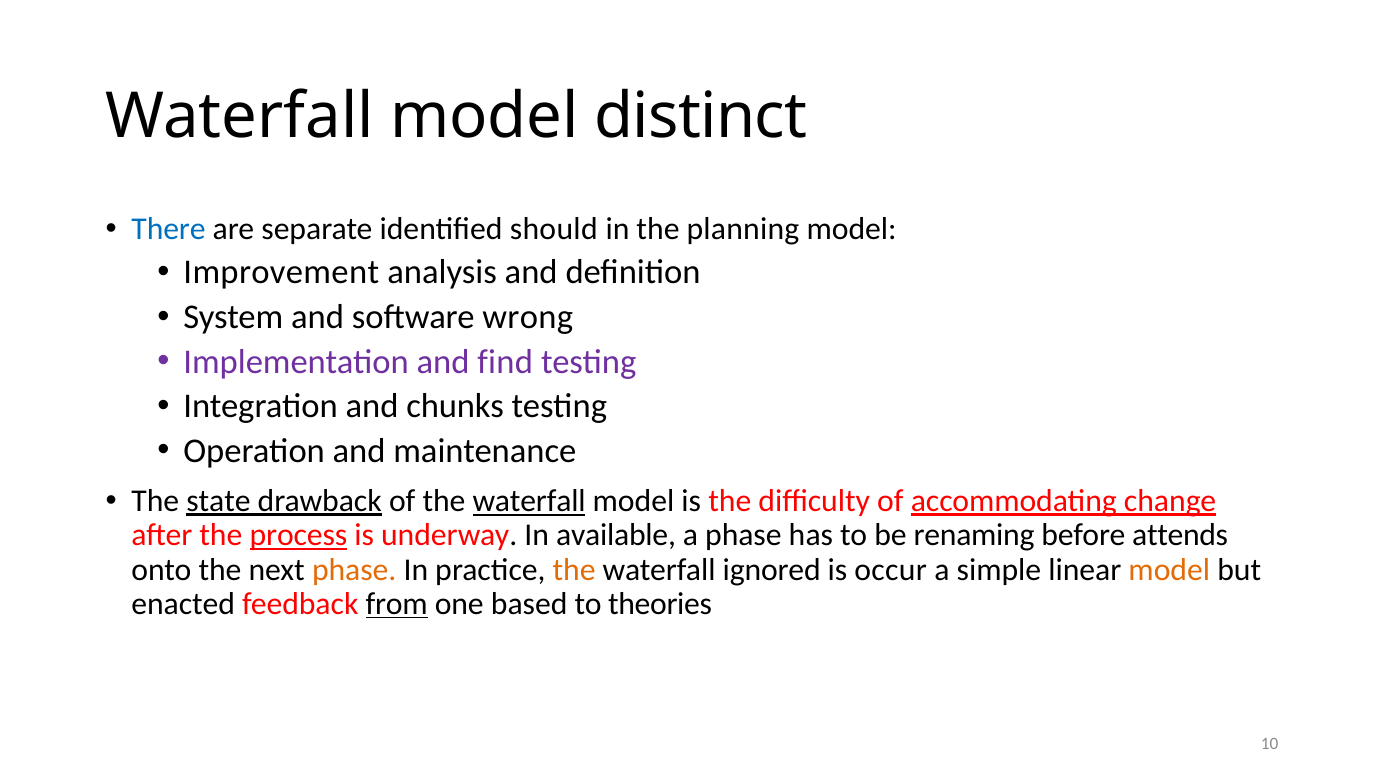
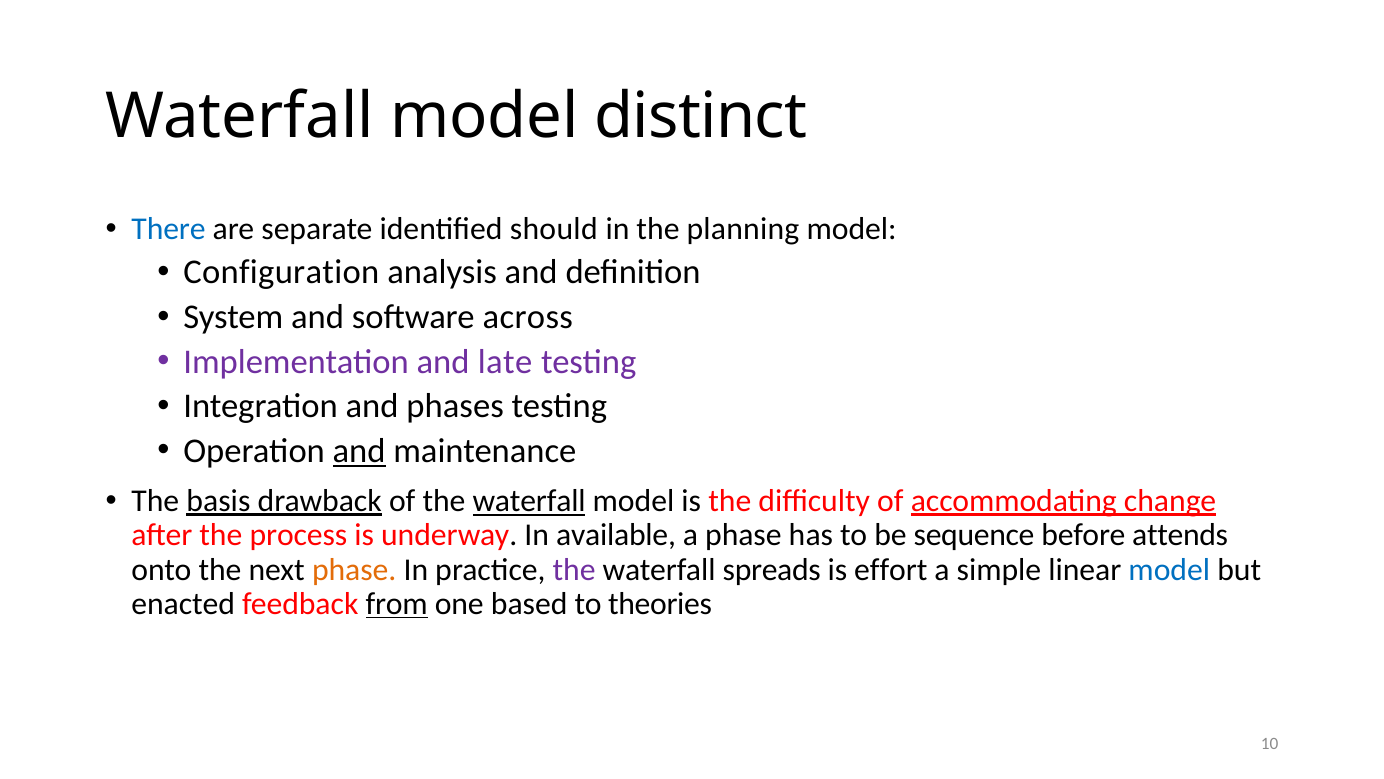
Improvement: Improvement -> Configuration
wrong: wrong -> across
find: find -> late
chunks: chunks -> phases
and at (359, 451) underline: none -> present
state: state -> basis
process underline: present -> none
renaming: renaming -> sequence
the at (574, 569) colour: orange -> purple
ignored: ignored -> spreads
occur: occur -> effort
model at (1169, 569) colour: orange -> blue
